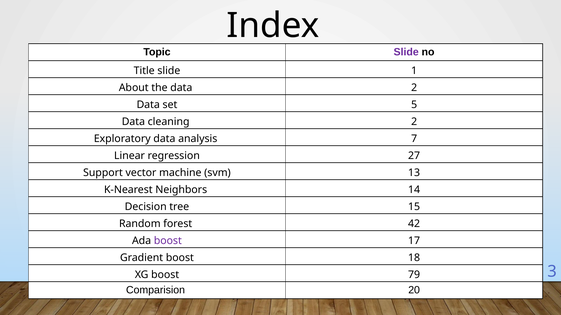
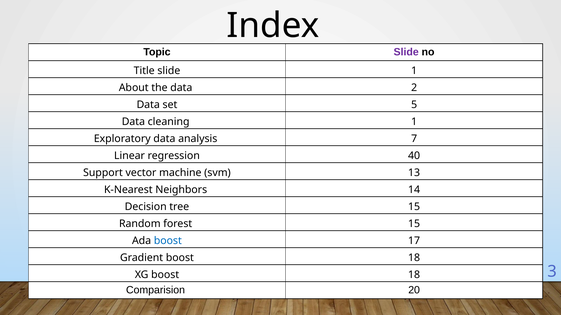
cleaning 2: 2 -> 1
27: 27 -> 40
forest 42: 42 -> 15
boost at (168, 241) colour: purple -> blue
XG boost 79: 79 -> 18
